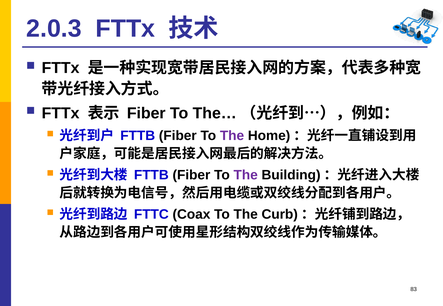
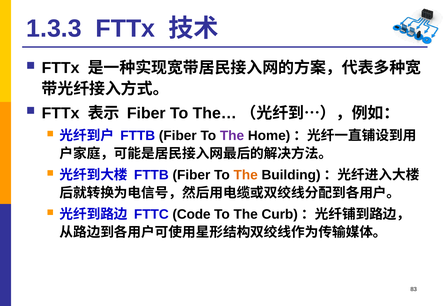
2.0.3: 2.0.3 -> 1.3.3
The at (246, 176) colour: purple -> orange
Coax: Coax -> Code
